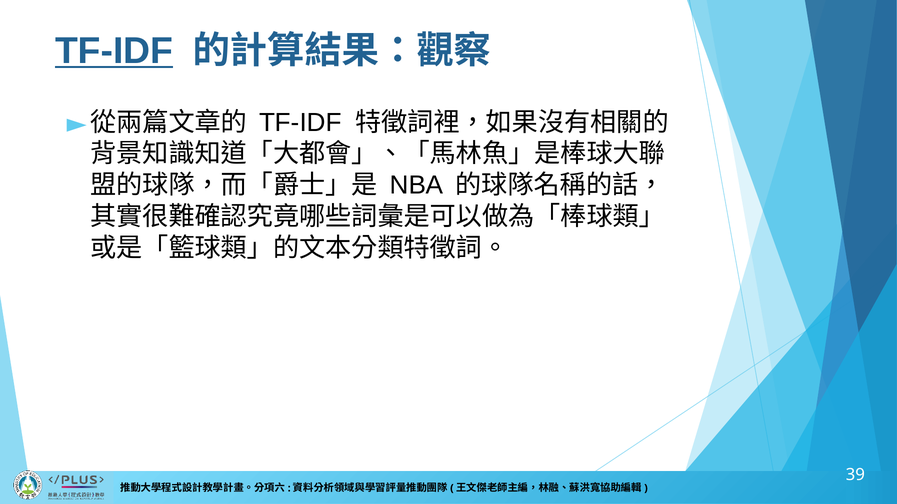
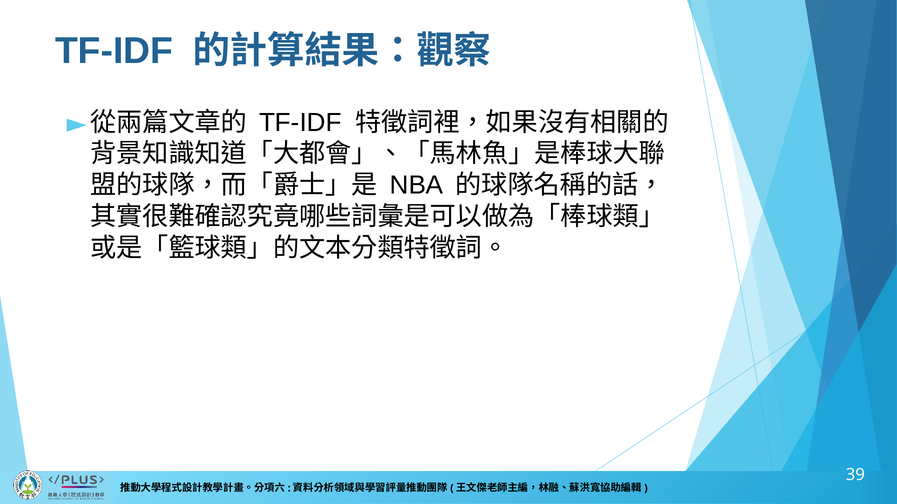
TF-IDF at (114, 51) underline: present -> none
